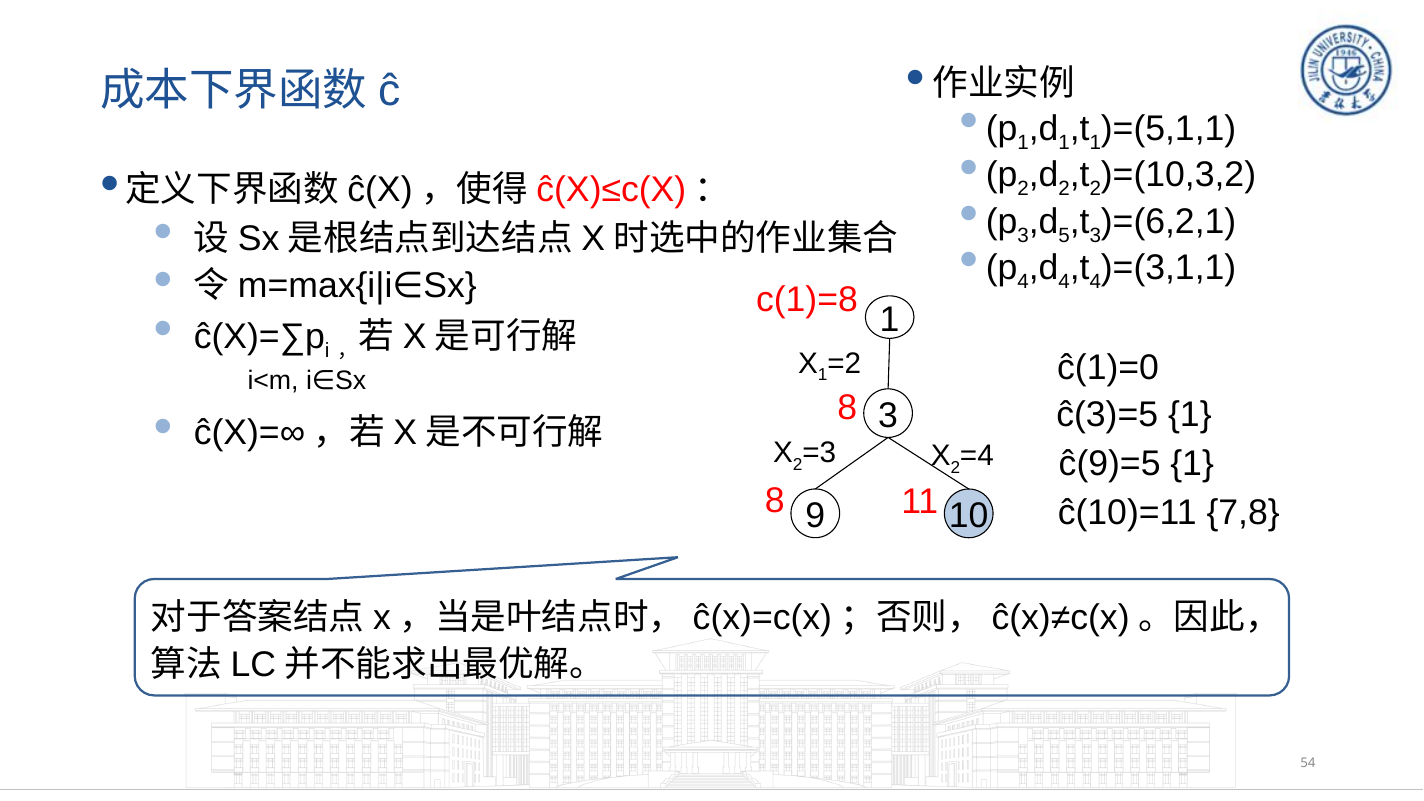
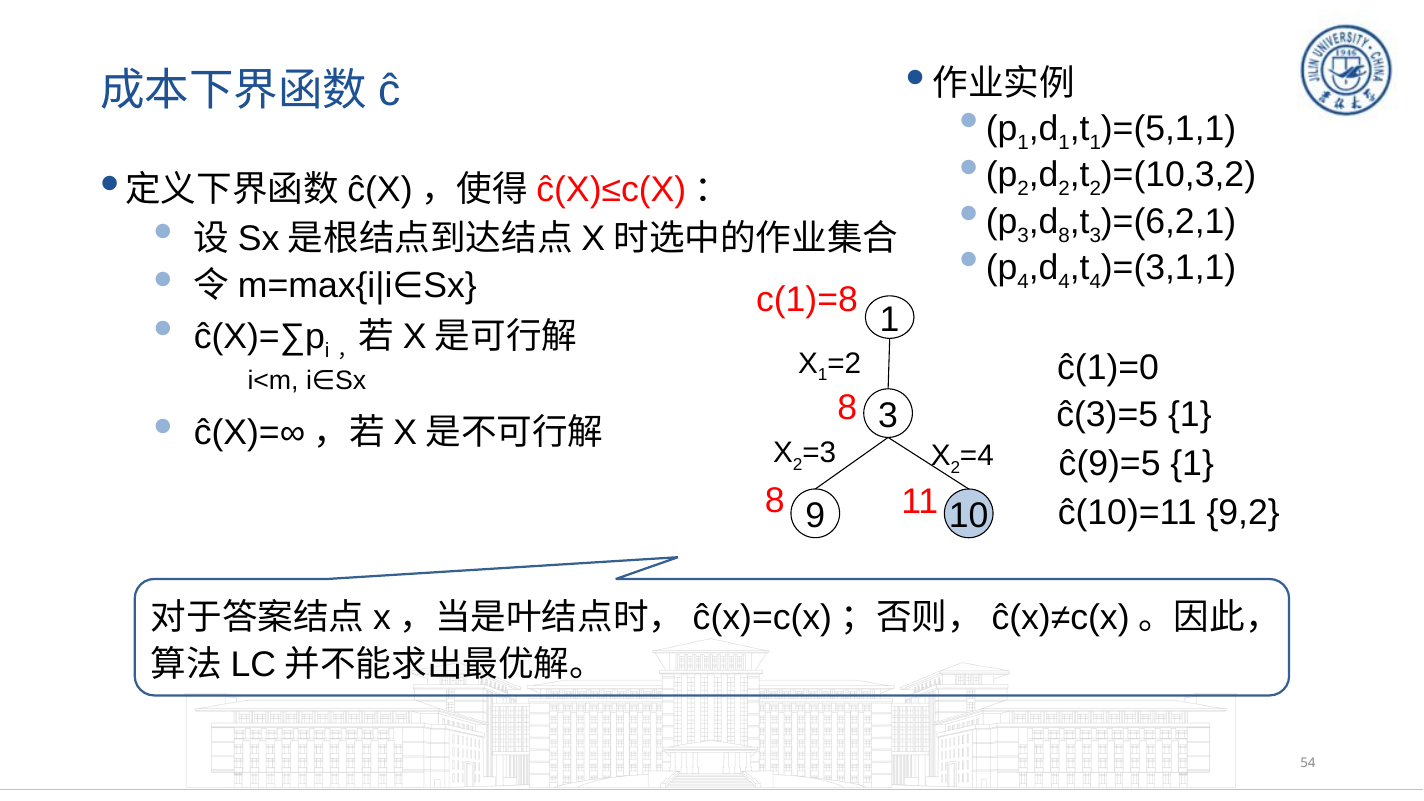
5 at (1064, 235): 5 -> 8
7,8: 7,8 -> 9,2
